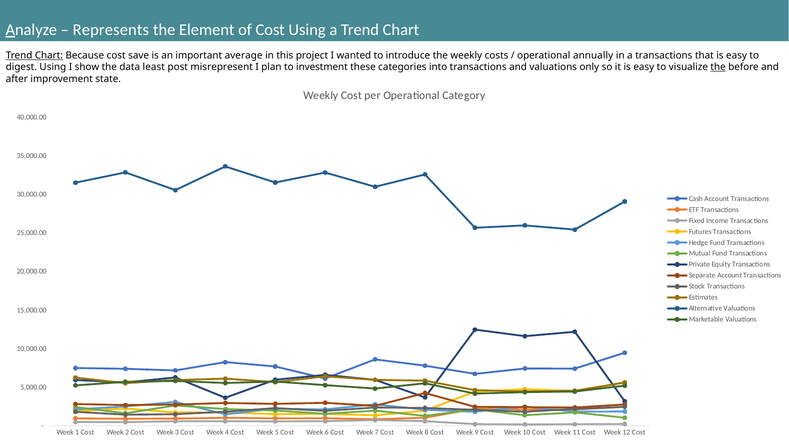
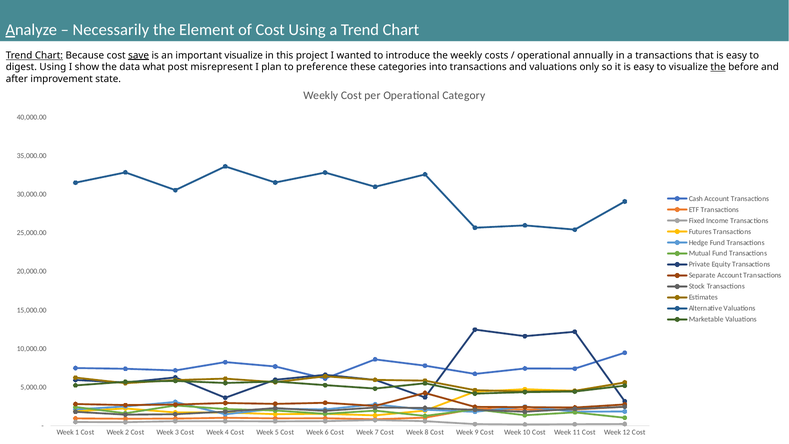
Represents: Represents -> Necessarily
save underline: none -> present
important average: average -> visualize
least: least -> what
investment: investment -> preference
